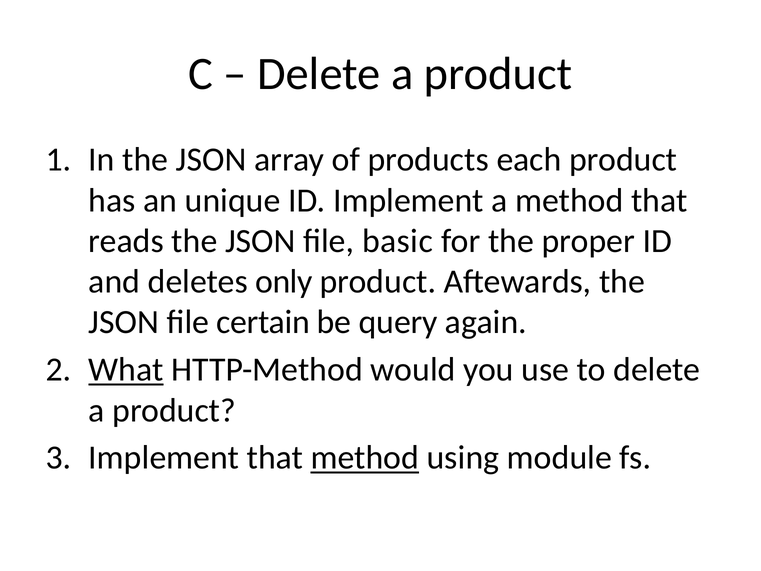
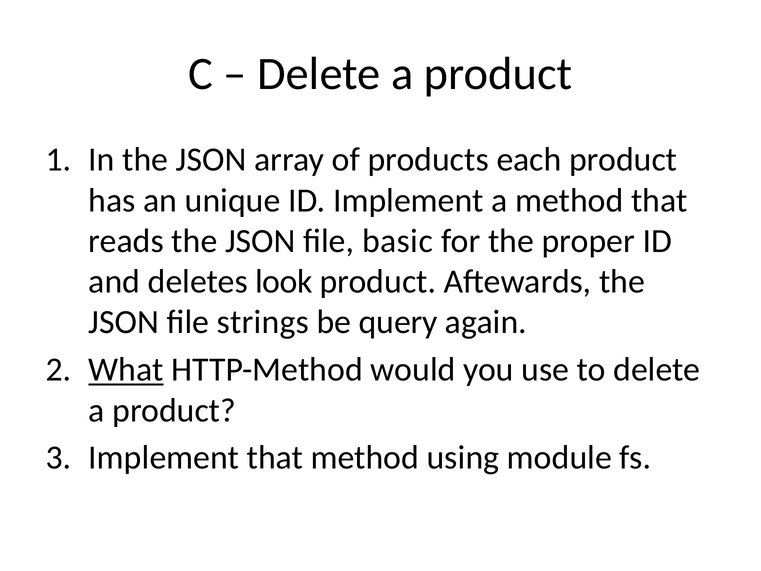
only: only -> look
certain: certain -> strings
method at (365, 458) underline: present -> none
